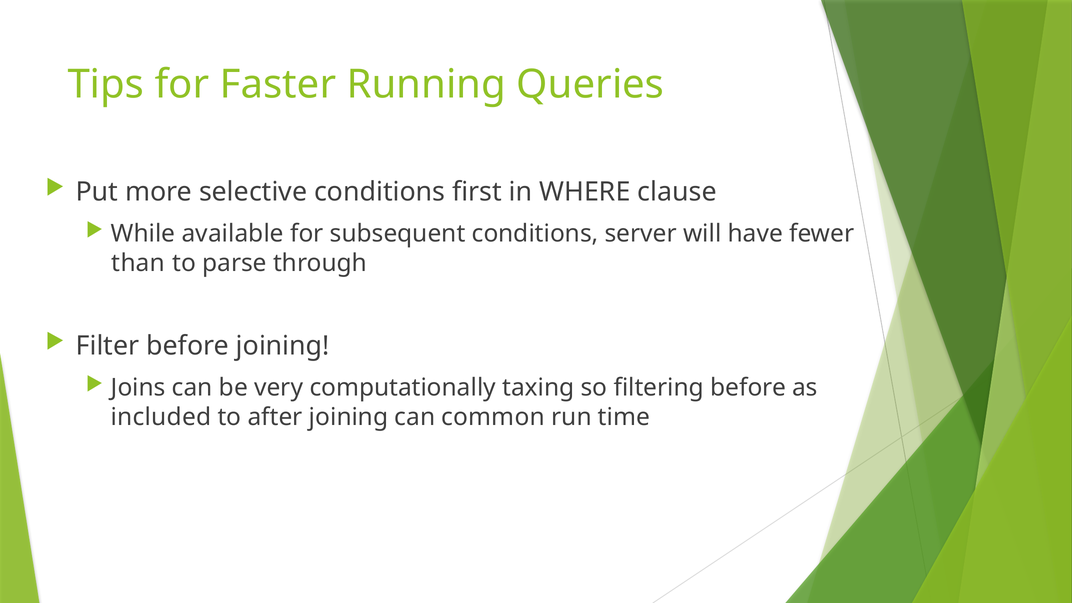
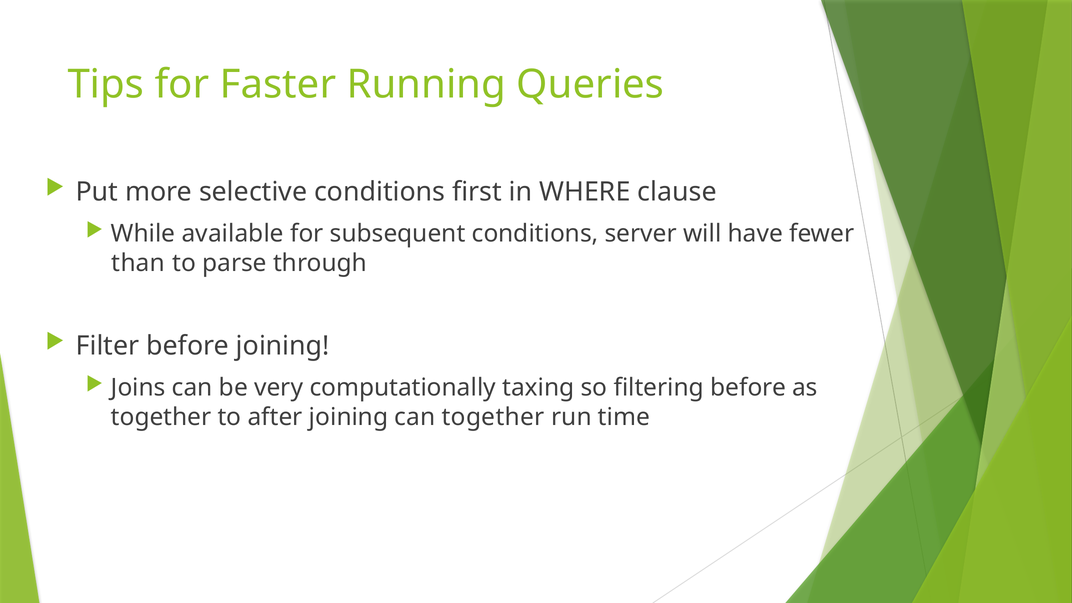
included at (161, 417): included -> together
can common: common -> together
